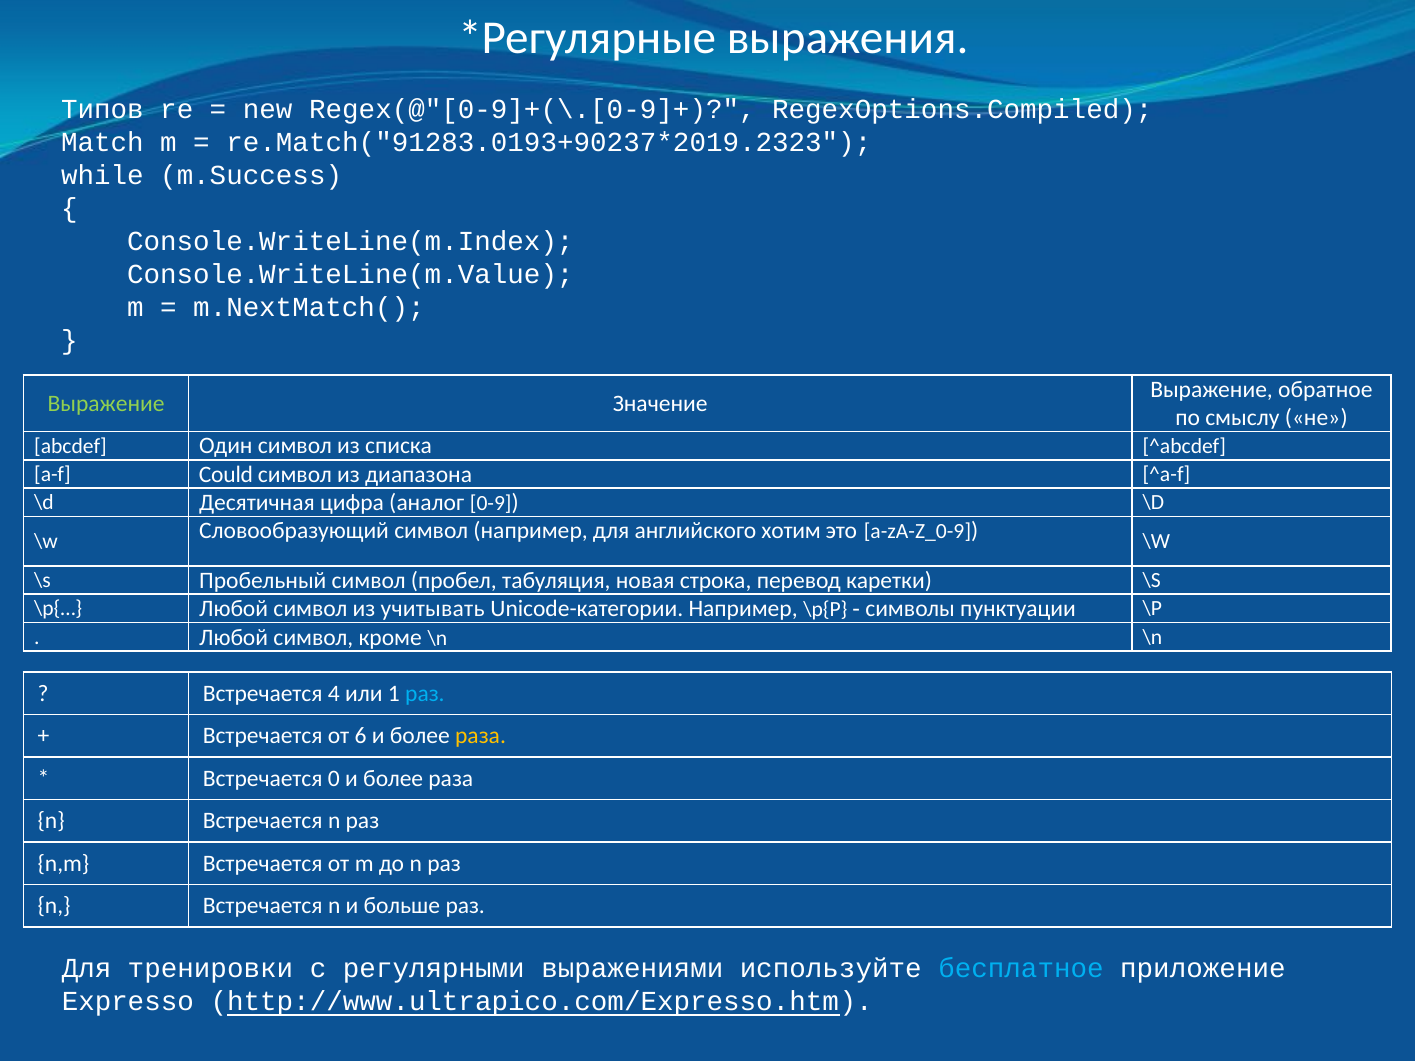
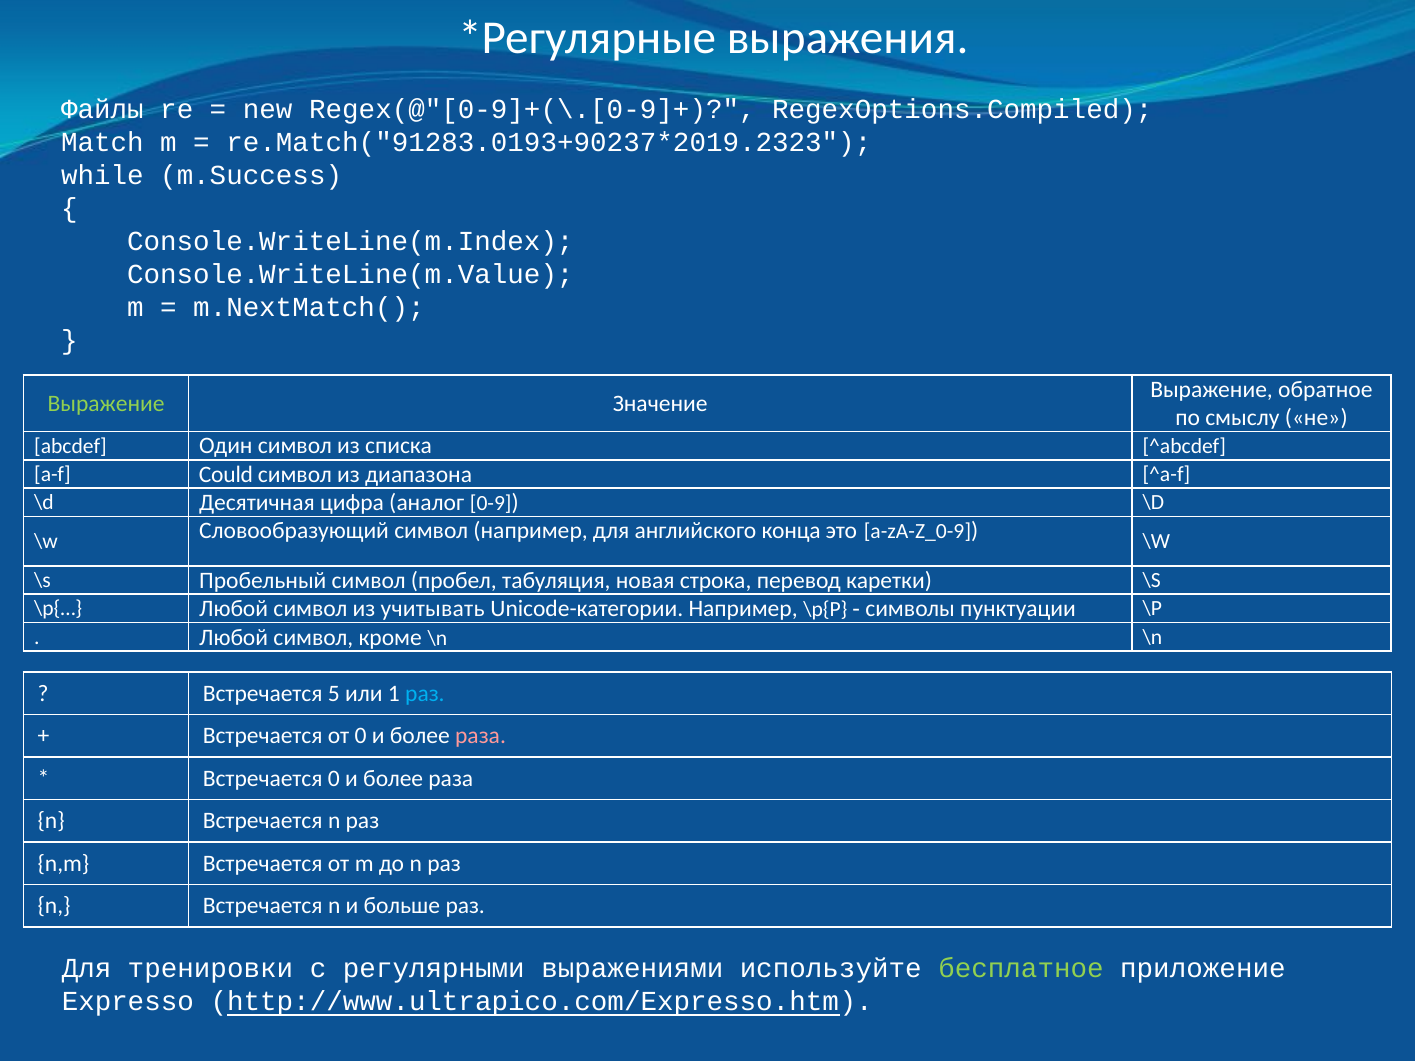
Типов: Типов -> Файлы
хотим: хотим -> конца
4: 4 -> 5
от 6: 6 -> 0
раза at (481, 736) colour: yellow -> pink
бесплатное colour: light blue -> light green
